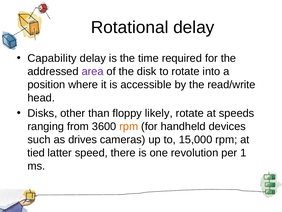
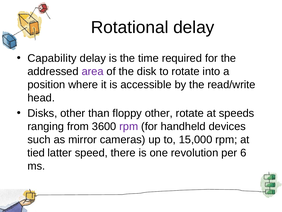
floppy likely: likely -> other
rpm at (129, 126) colour: orange -> purple
drives: drives -> mirror
1: 1 -> 6
